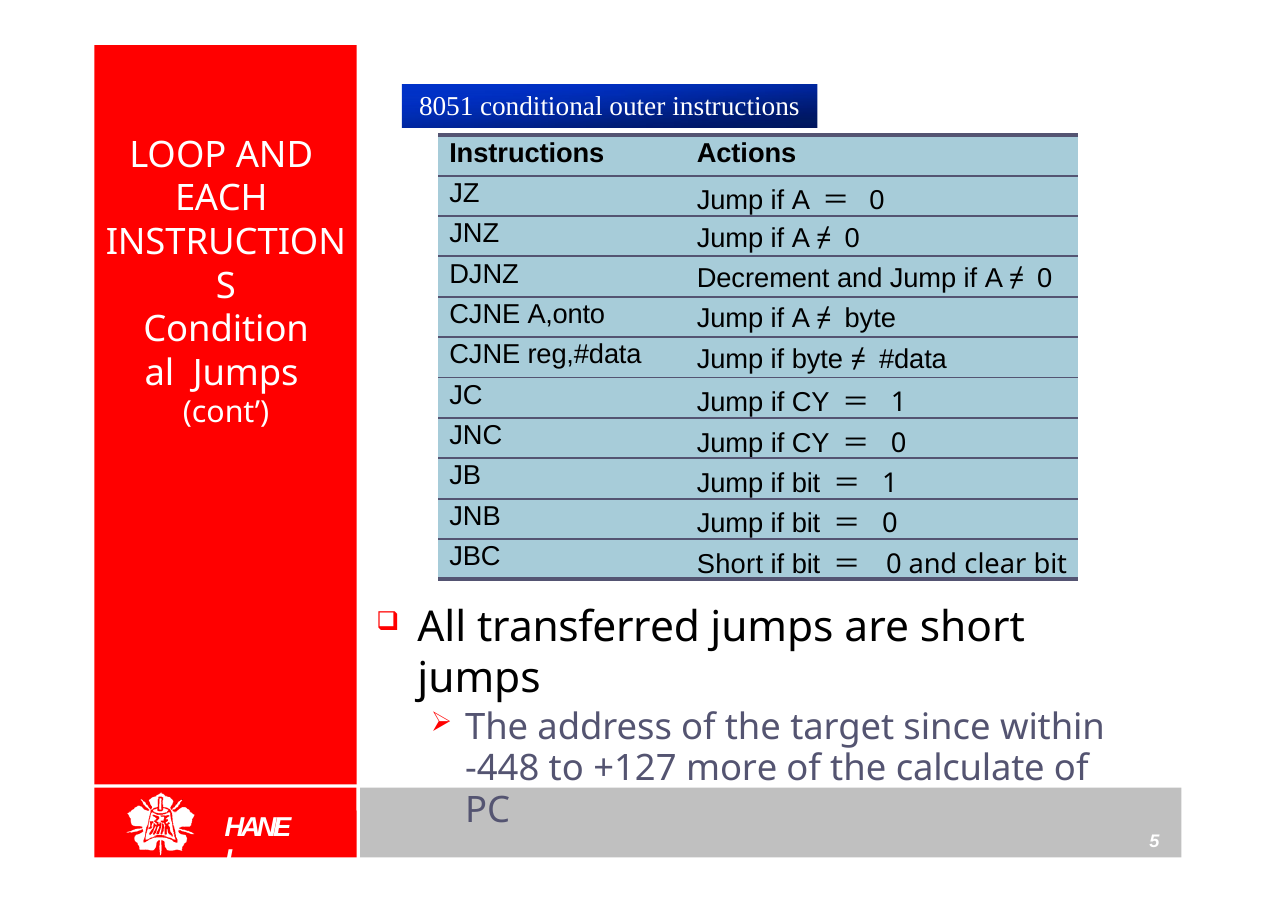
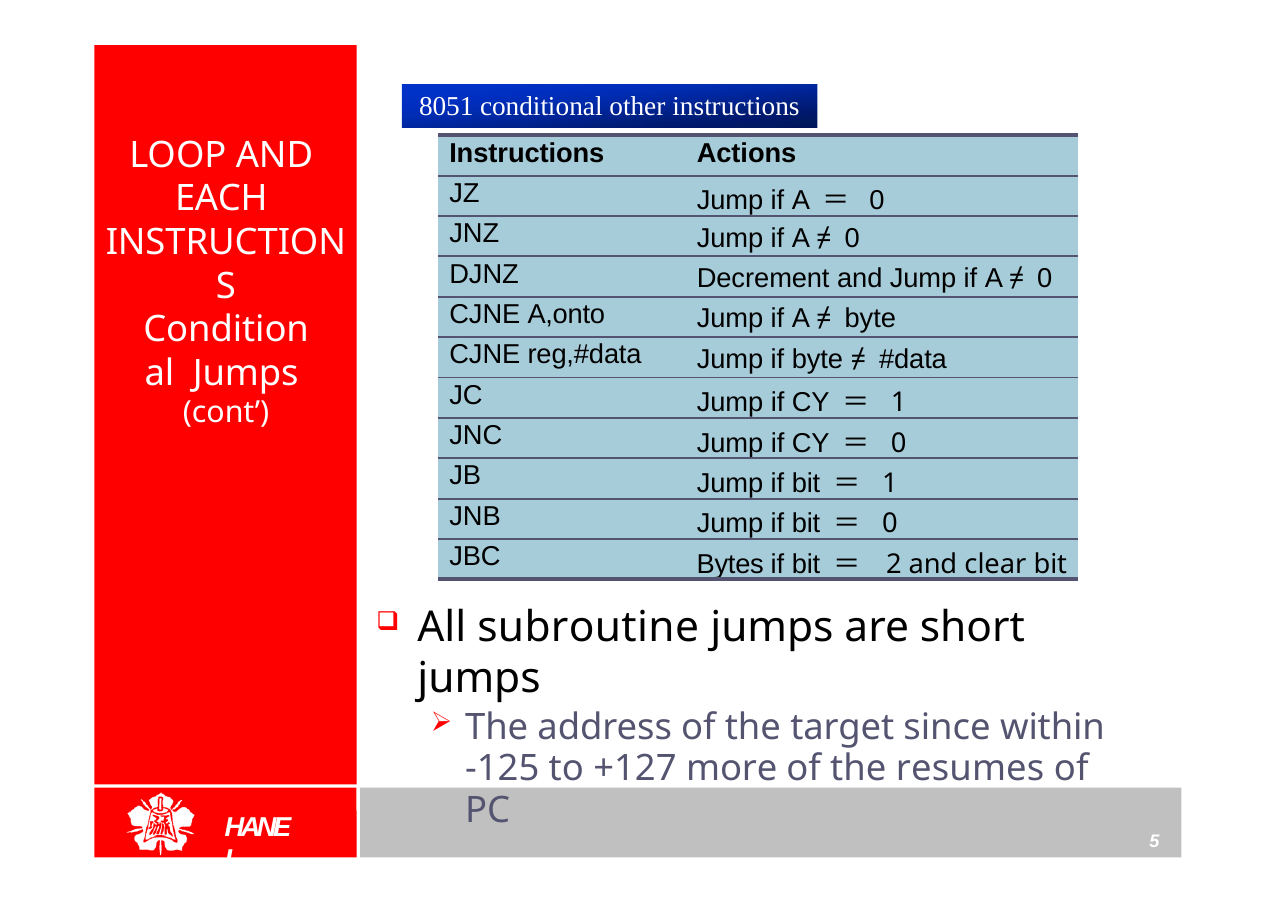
outer: outer -> other
JBC Short: Short -> Bytes
0 at (894, 564): 0 -> 2
transferred: transferred -> subroutine
-448: -448 -> -125
calculate: calculate -> resumes
